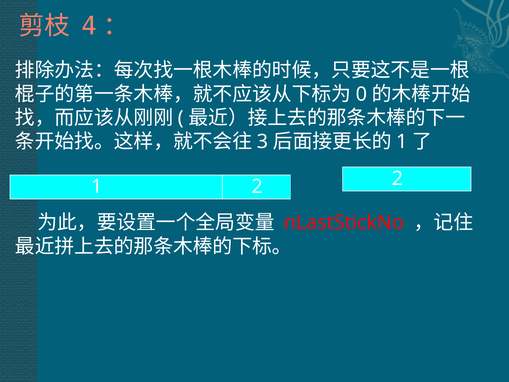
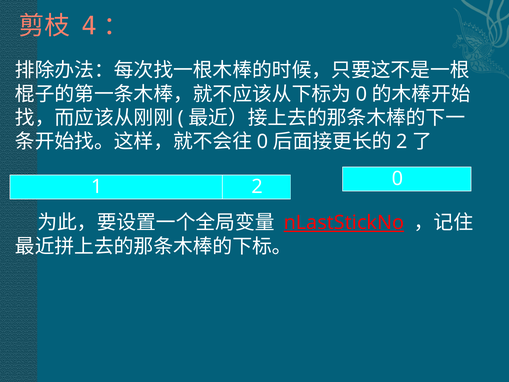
3 at (263, 142): 3 -> 0
1 at (402, 142): 1 -> 2
2 2: 2 -> 0
nLastStickNo underline: none -> present
